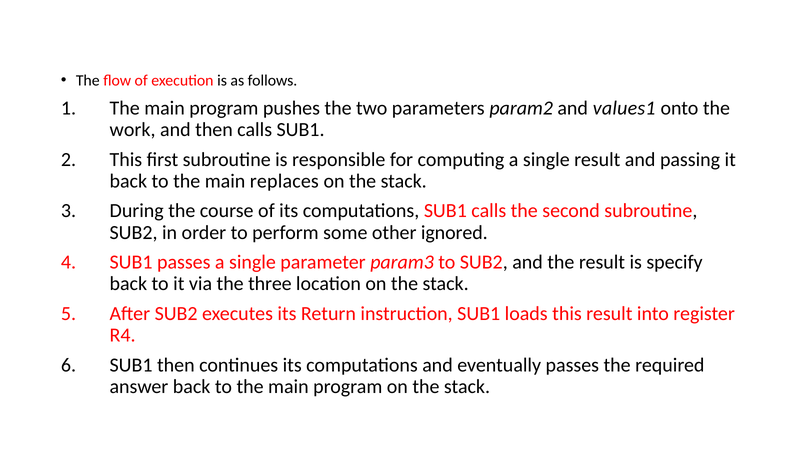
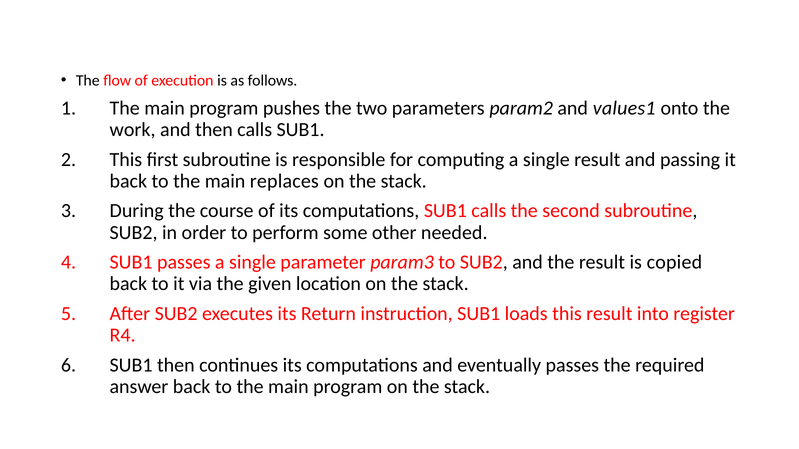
ignored: ignored -> needed
specify: specify -> copied
three: three -> given
